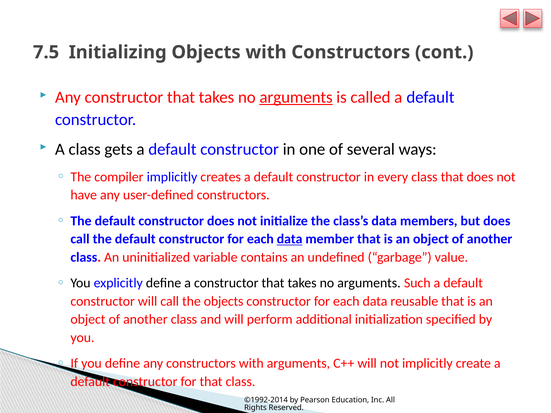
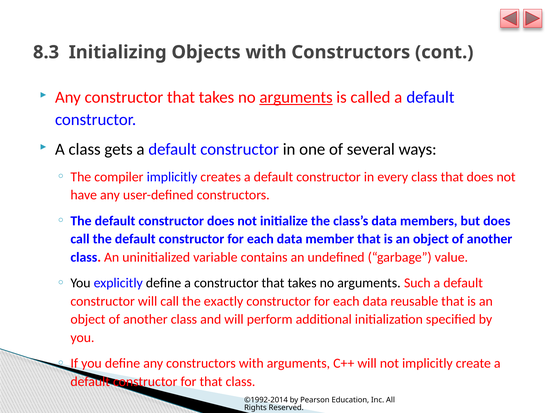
7.5: 7.5 -> 8.3
data at (290, 239) underline: present -> none
the objects: objects -> exactly
